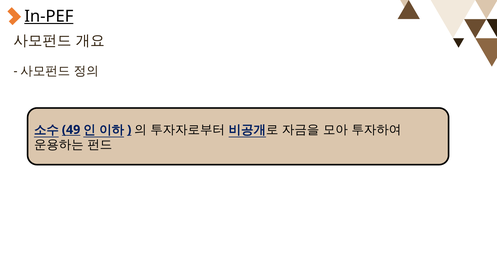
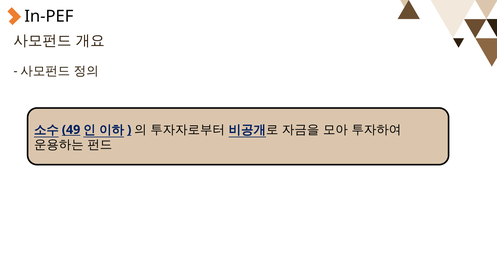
In-PEF underline: present -> none
